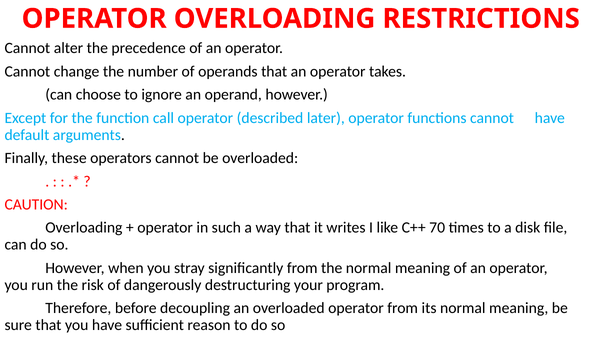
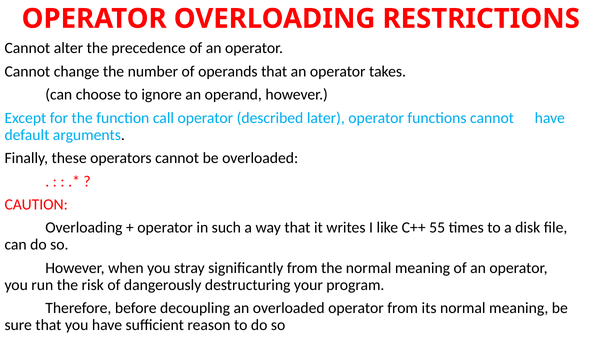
70: 70 -> 55
